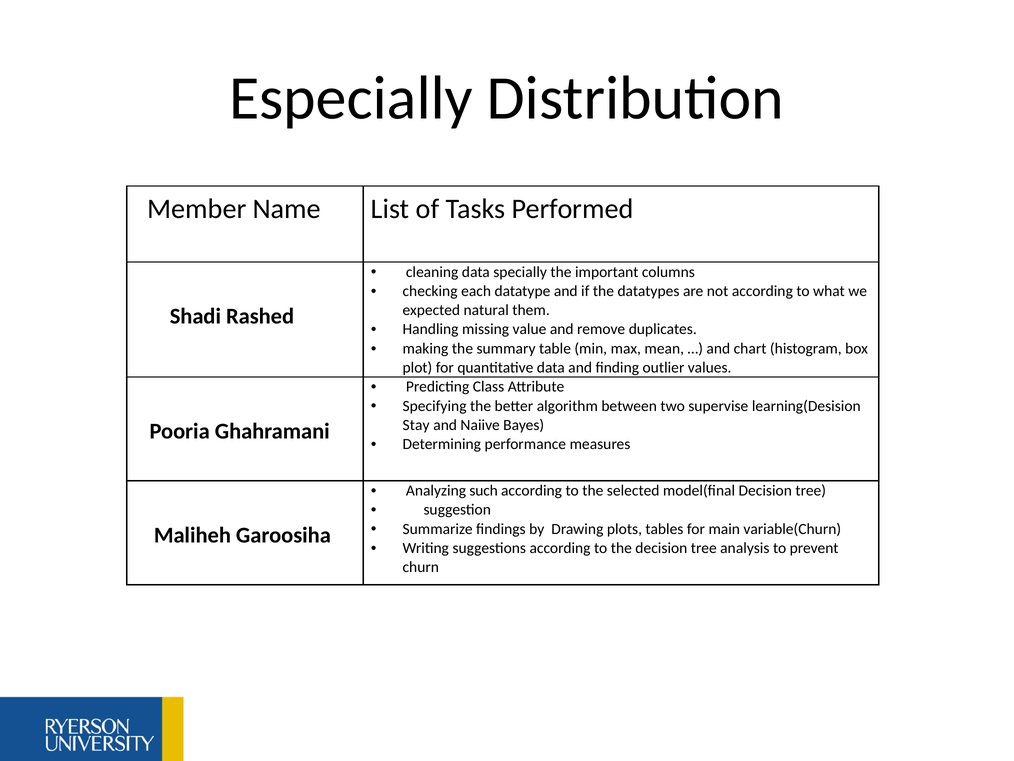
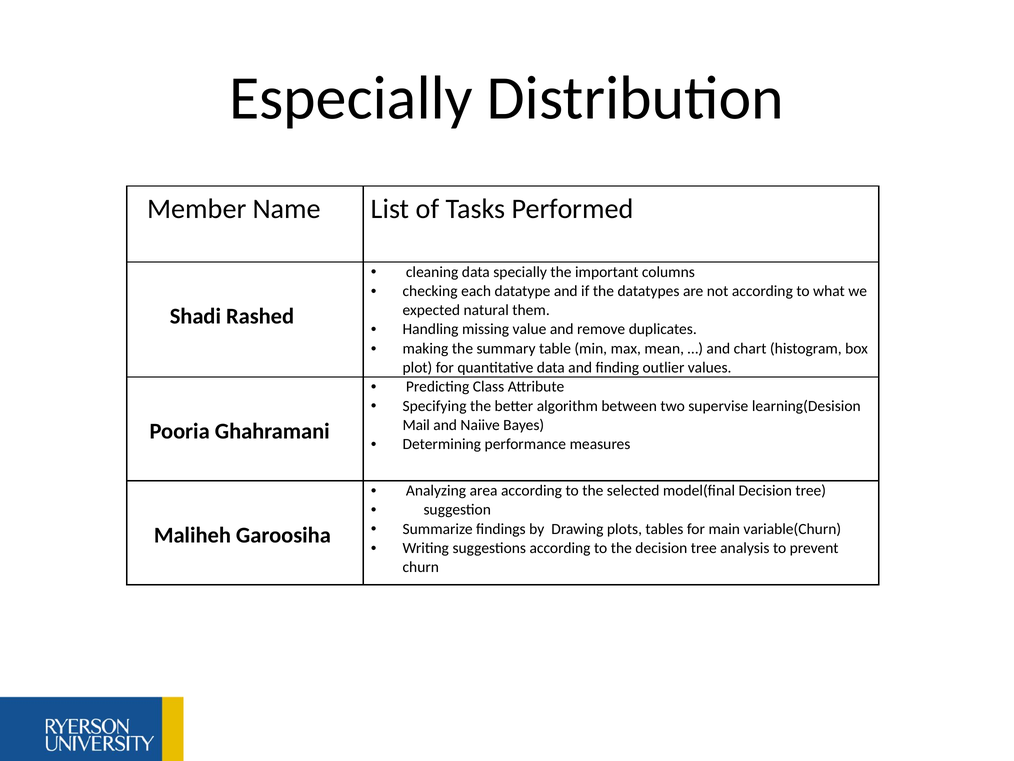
Stay: Stay -> Mail
such: such -> area
